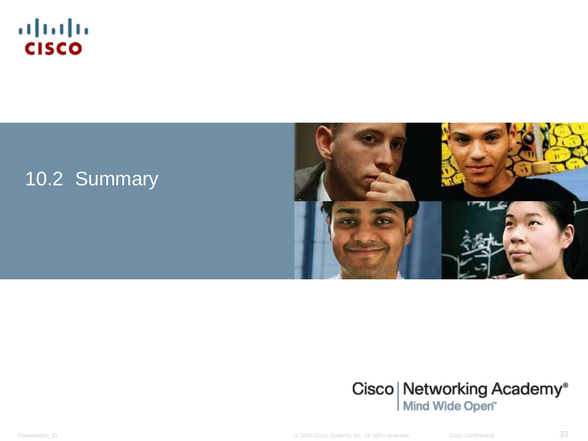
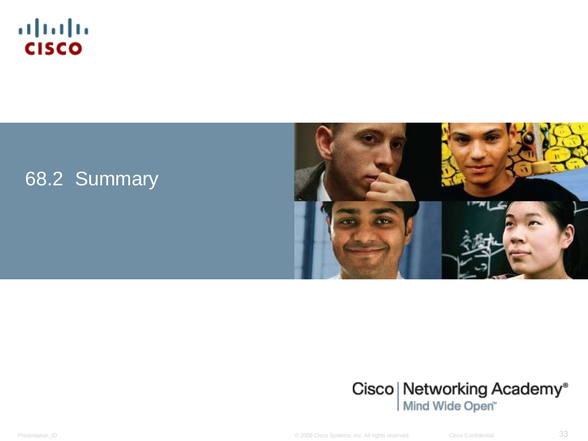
10.2: 10.2 -> 68.2
